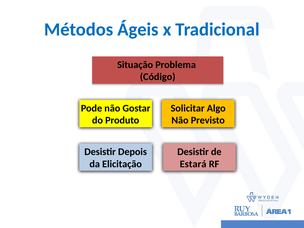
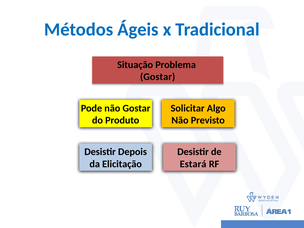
Código at (158, 77): Código -> Gostar
